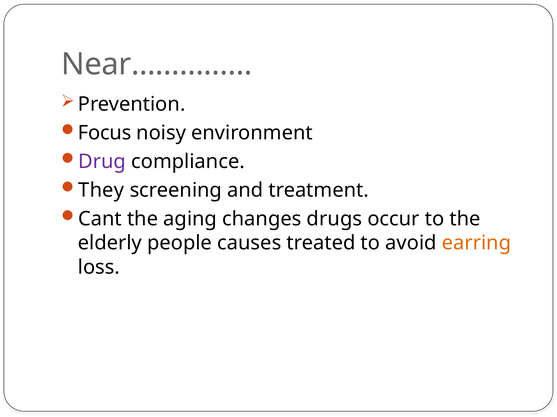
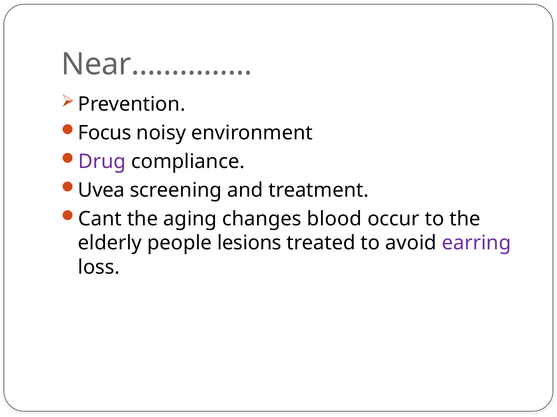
They: They -> Uvea
drugs: drugs -> blood
causes: causes -> lesions
earring colour: orange -> purple
